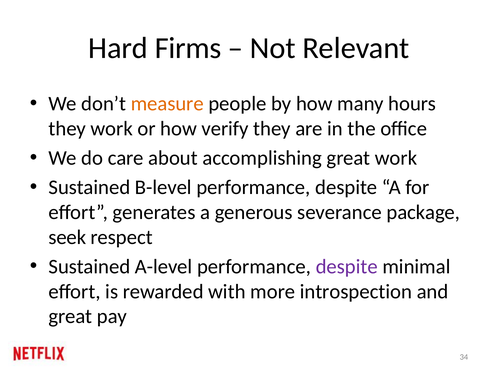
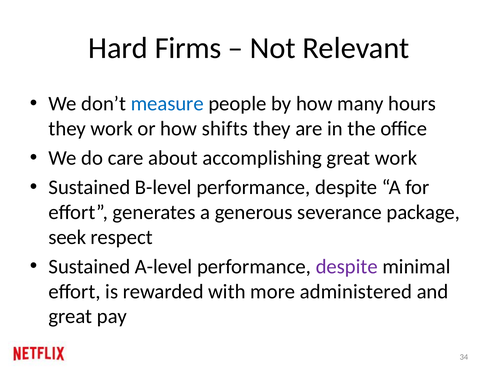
measure colour: orange -> blue
verify: verify -> shifts
introspection: introspection -> administered
